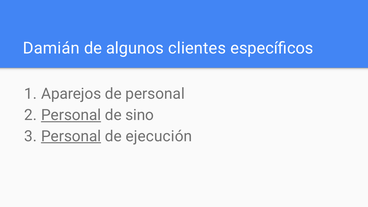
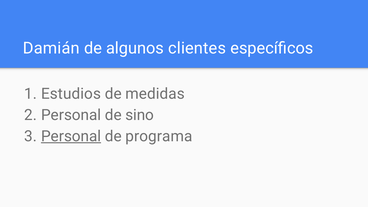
Aparejos: Aparejos -> Estudios
de personal: personal -> medidas
Personal at (71, 115) underline: present -> none
ejecución: ejecución -> programa
